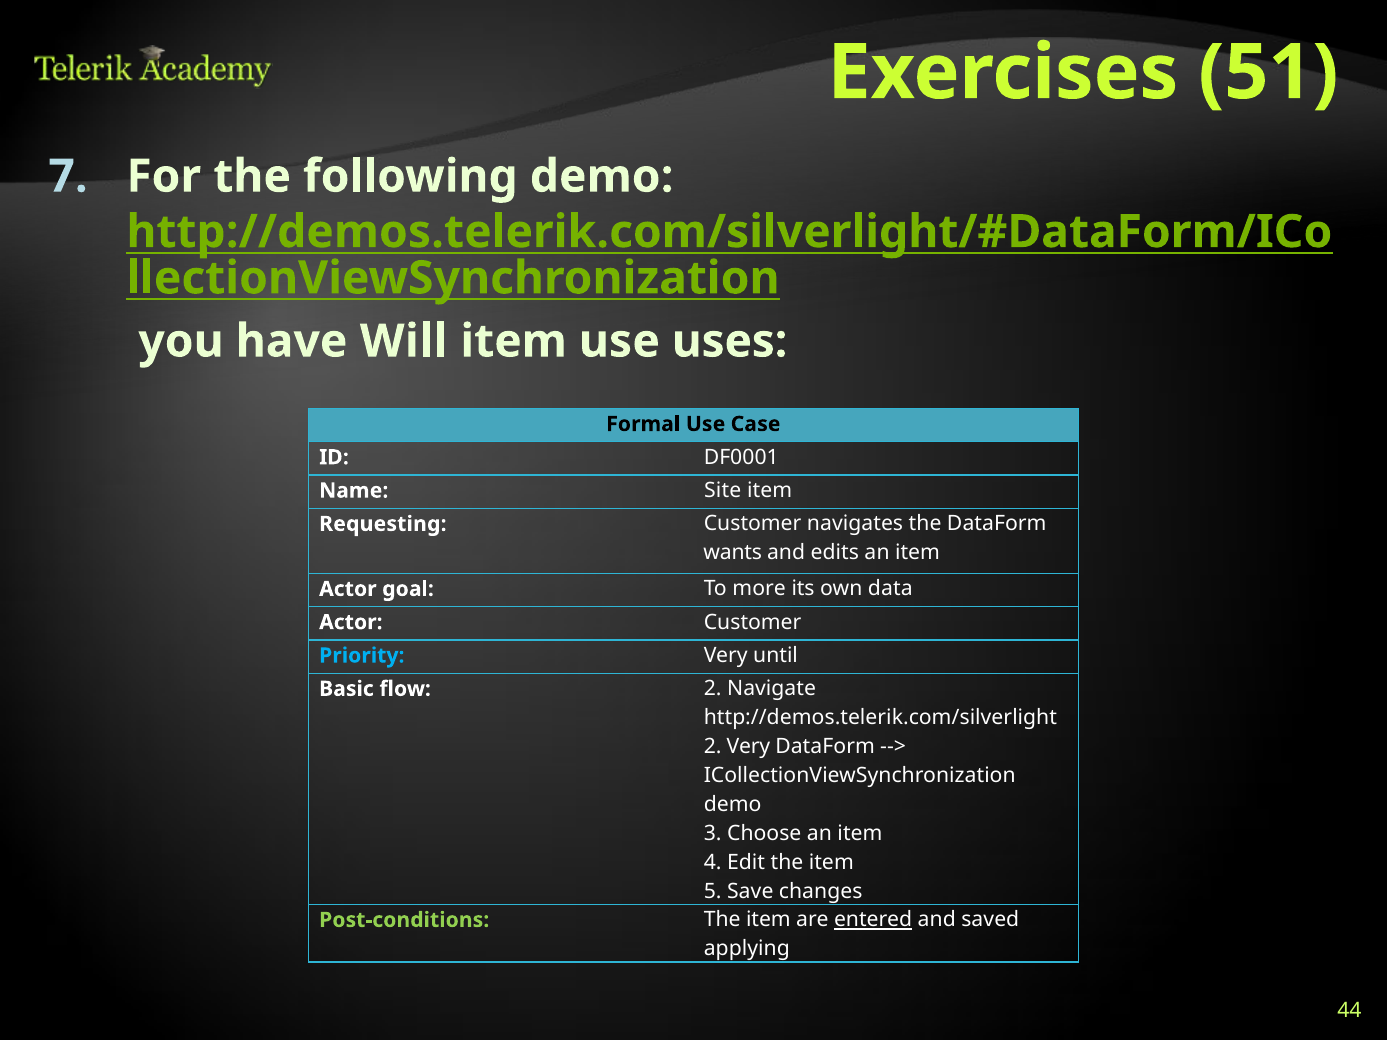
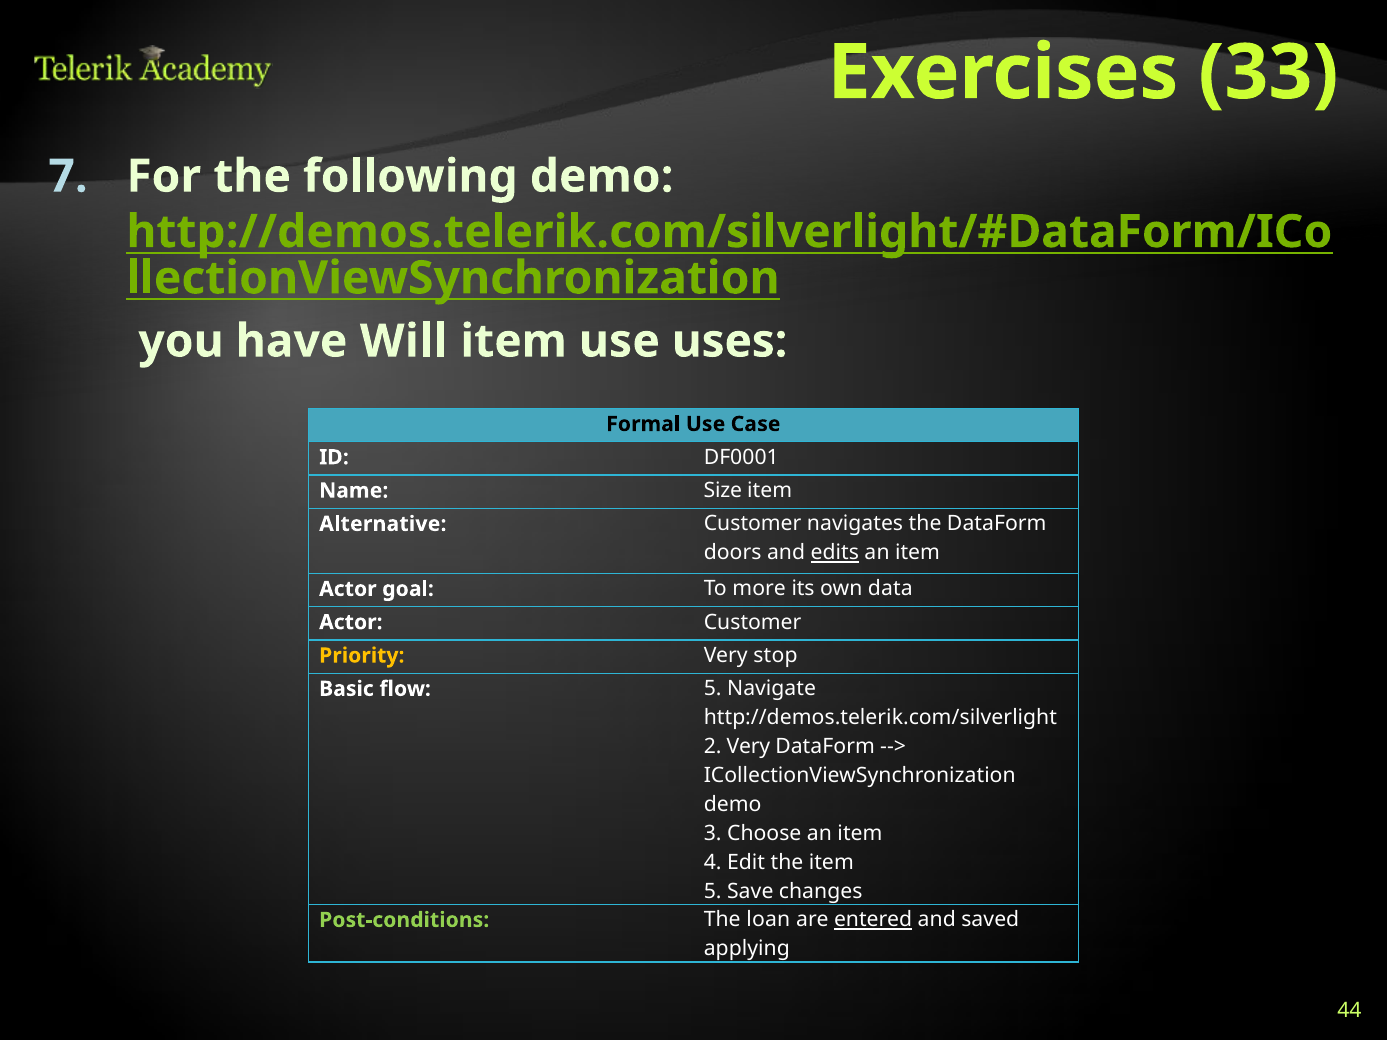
51: 51 -> 33
Site: Site -> Size
Requesting: Requesting -> Alternative
wants: wants -> doors
edits underline: none -> present
Priority colour: light blue -> yellow
until: until -> stop
flow 2: 2 -> 5
item at (768, 920): item -> loan
